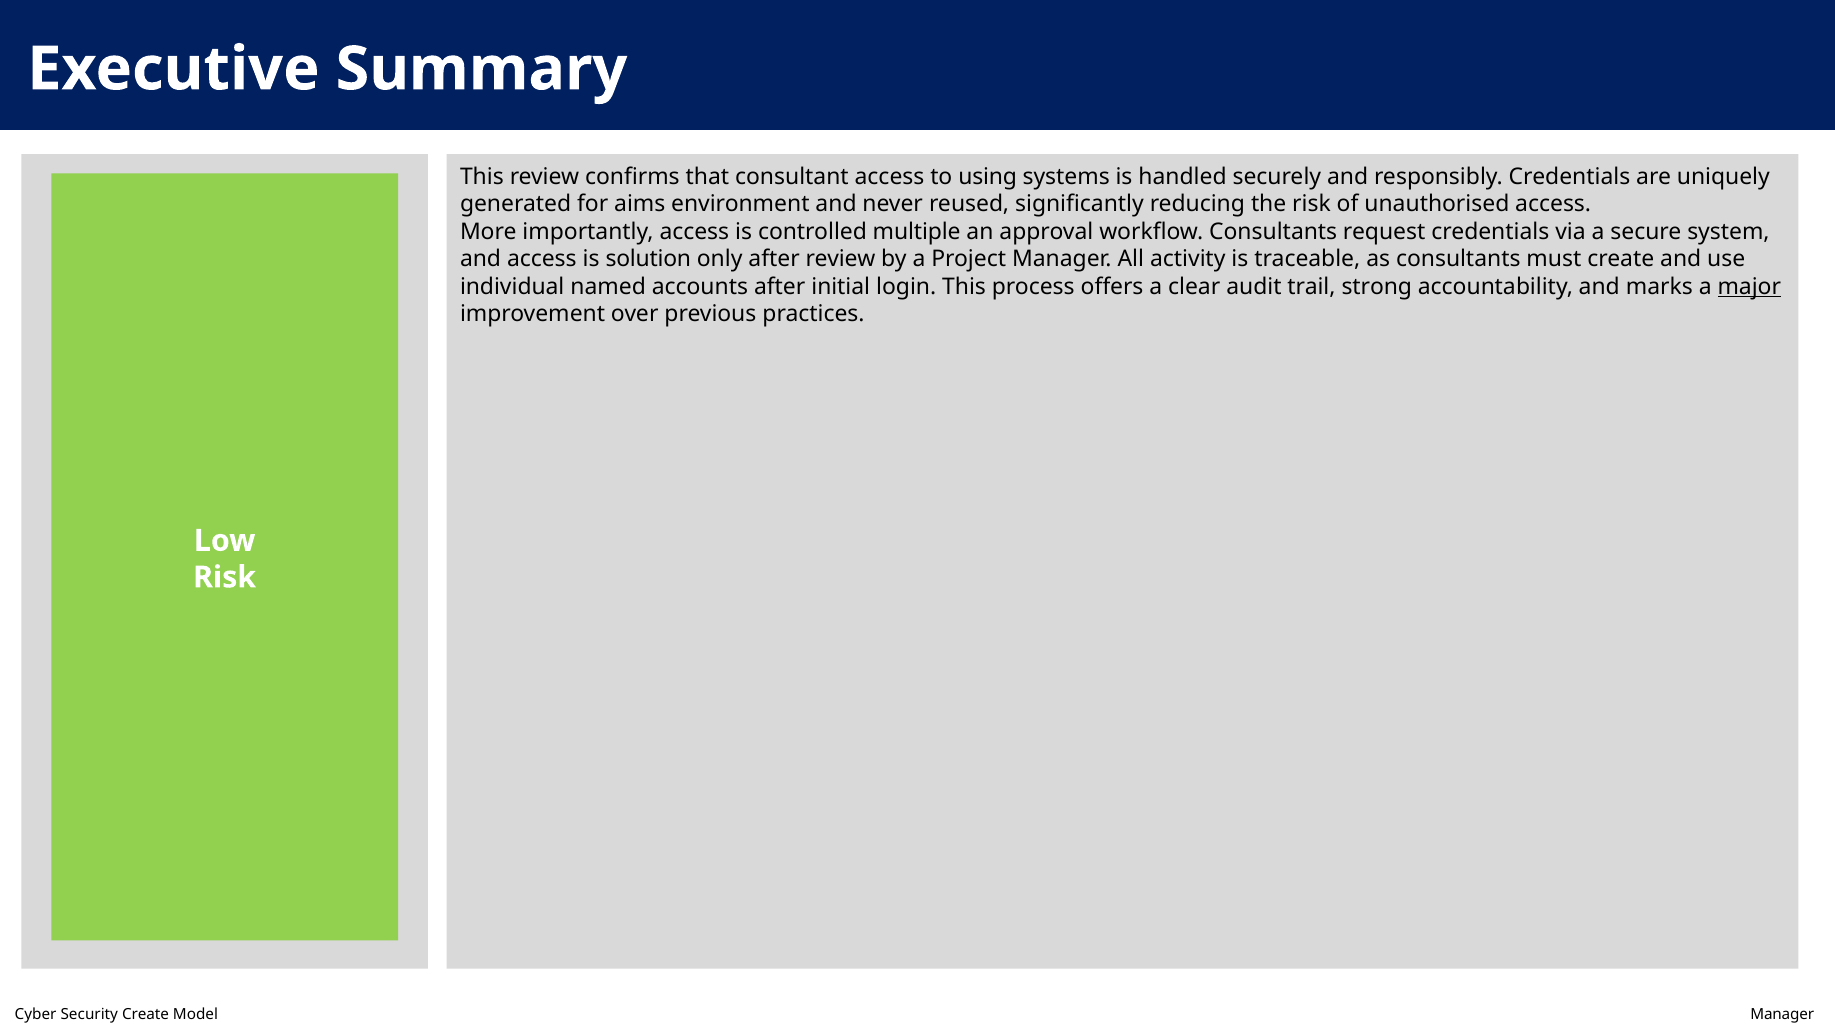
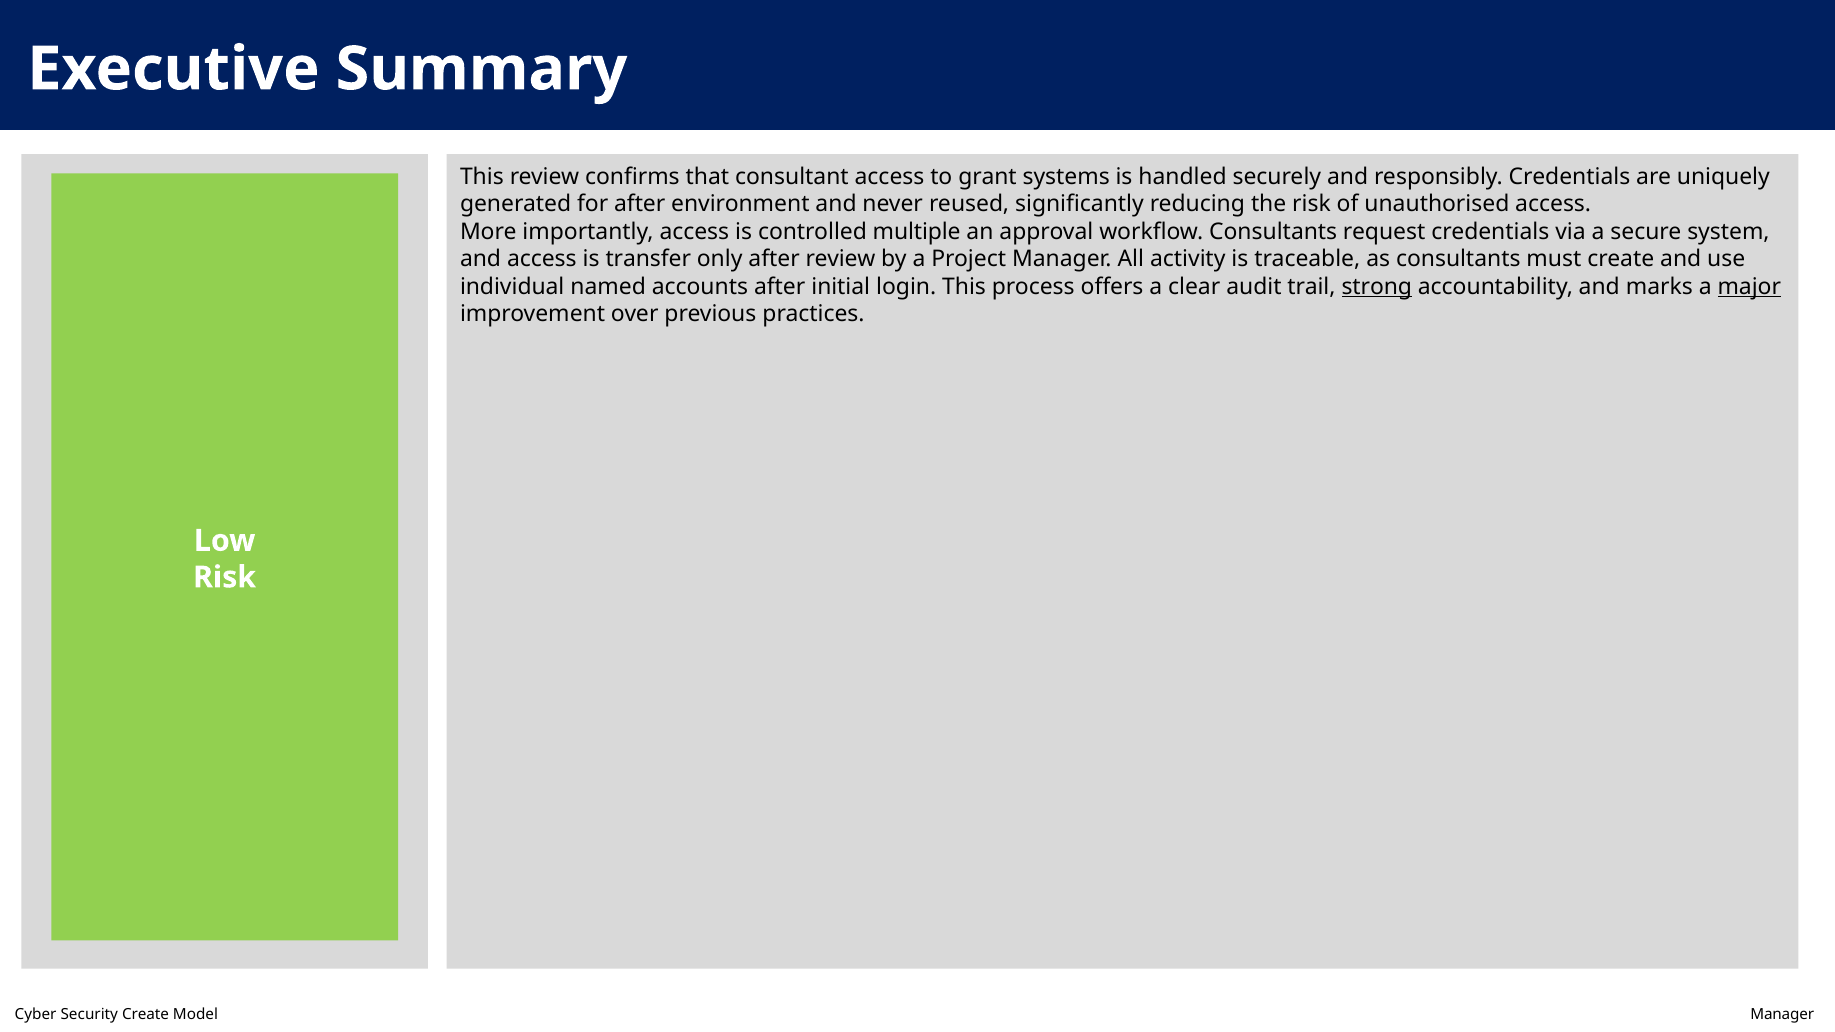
using: using -> grant
for aims: aims -> after
solution: solution -> transfer
strong underline: none -> present
